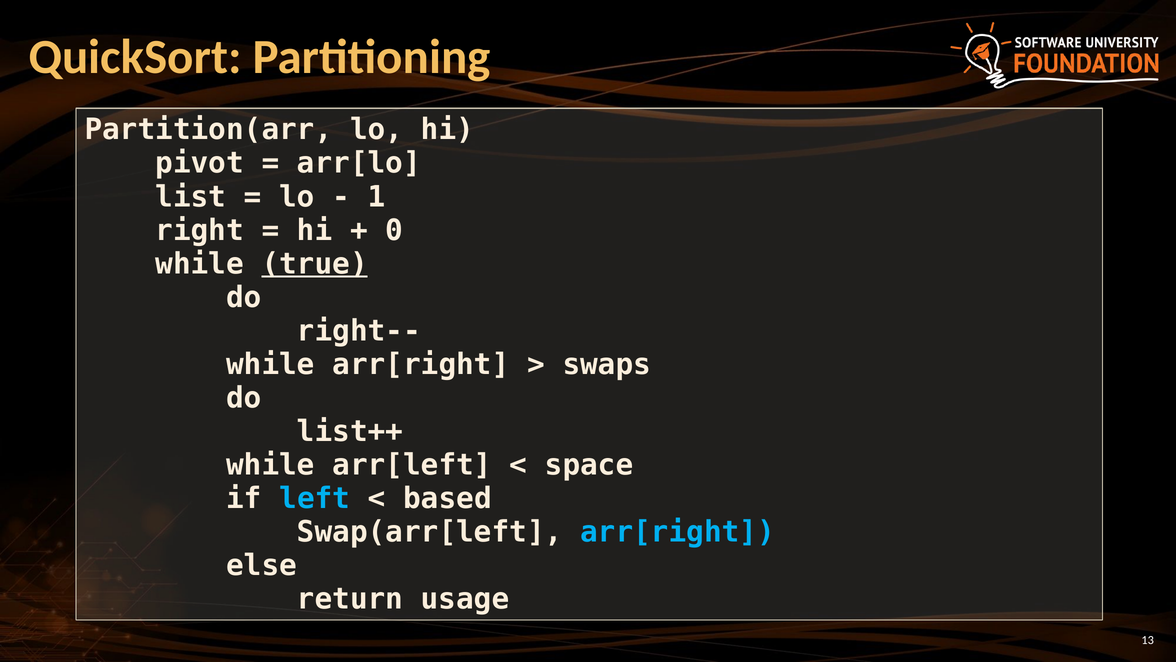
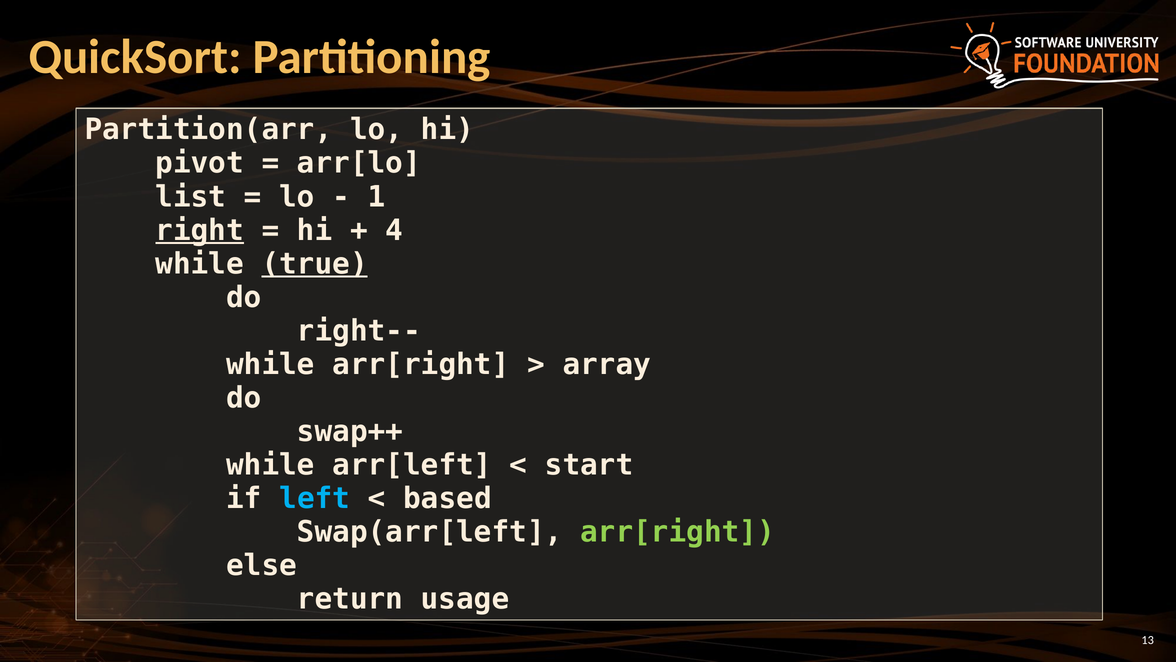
right underline: none -> present
0: 0 -> 4
swaps: swaps -> array
list++: list++ -> swap++
space: space -> start
arr[right at (677, 532) colour: light blue -> light green
